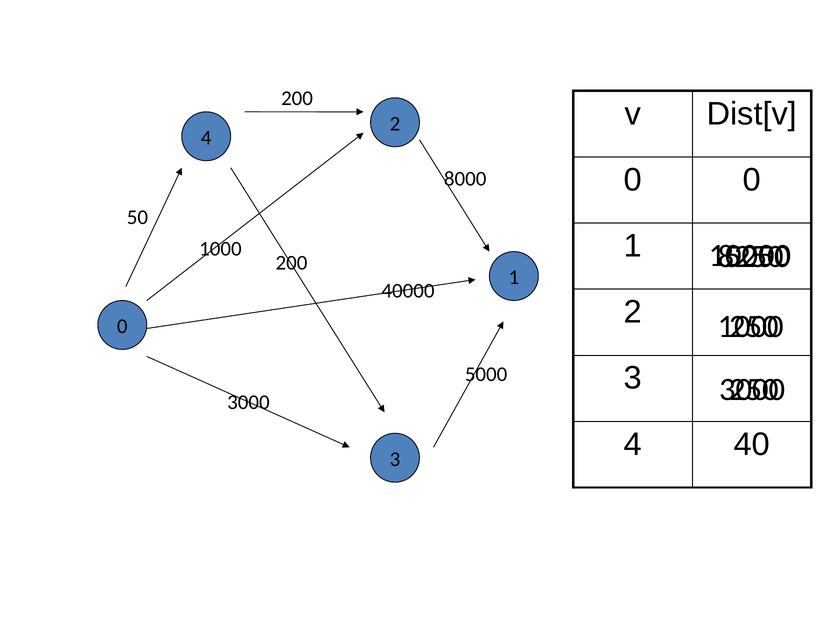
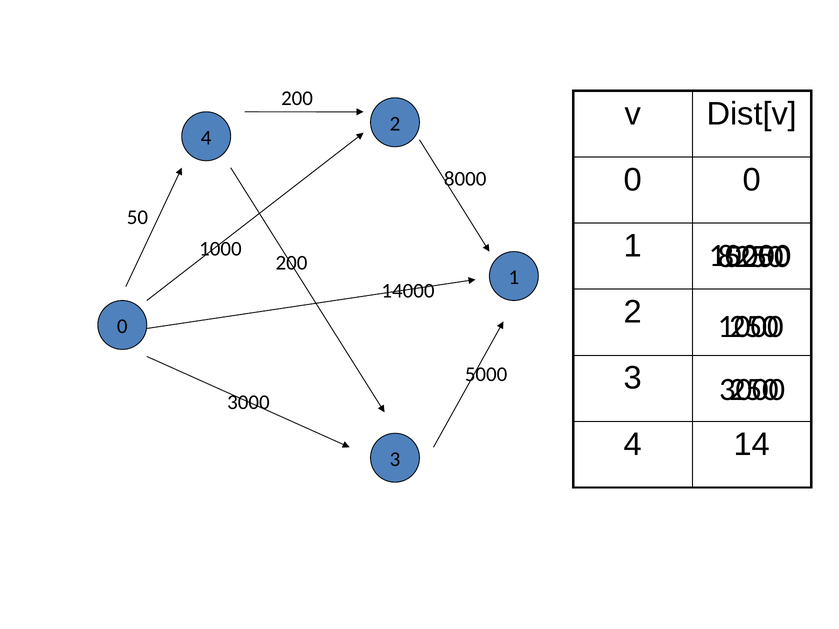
40000: 40000 -> 14000
40: 40 -> 14
